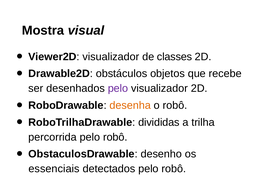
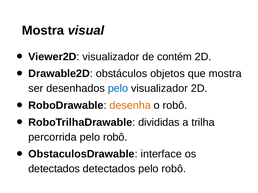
classes: classes -> contém
que recebe: recebe -> mostra
pelo at (118, 89) colour: purple -> blue
desenho: desenho -> interface
essenciais at (54, 169): essenciais -> detectados
